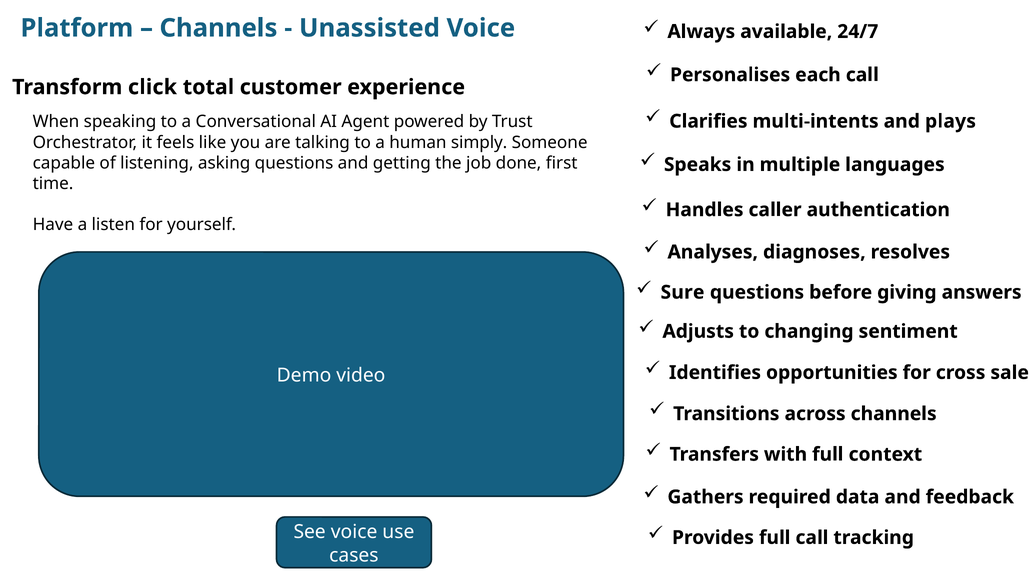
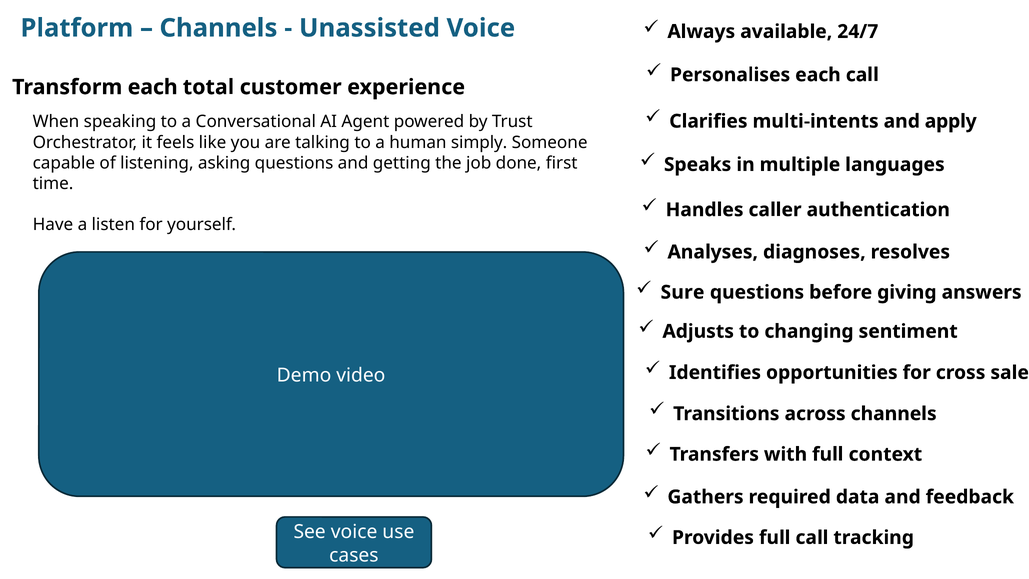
Transform click: click -> each
plays: plays -> apply
